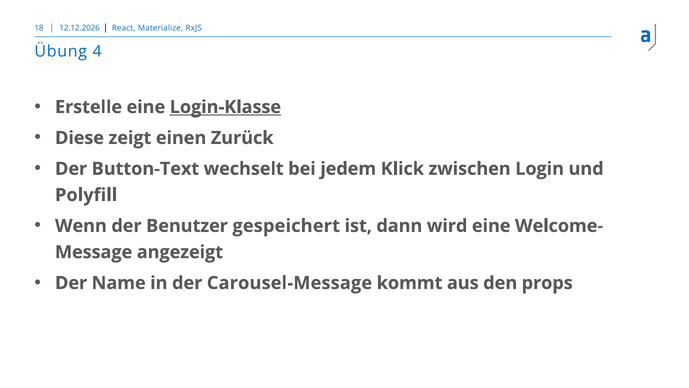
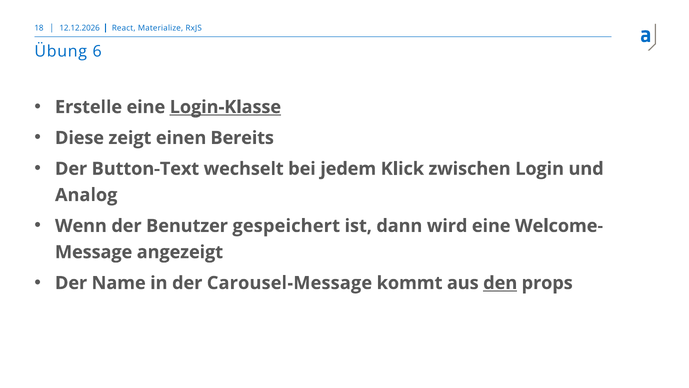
4: 4 -> 6
Zurück: Zurück -> Bereits
Polyfill: Polyfill -> Analog
den underline: none -> present
